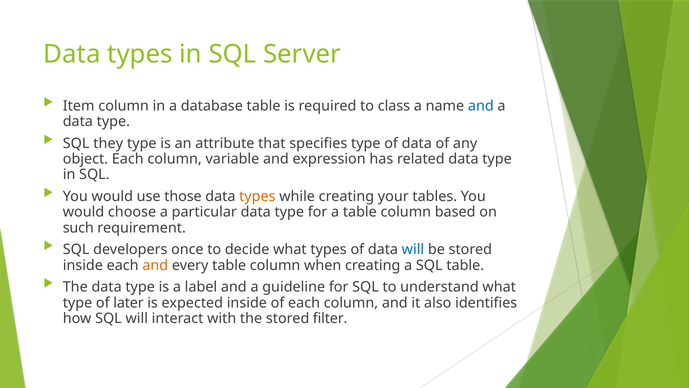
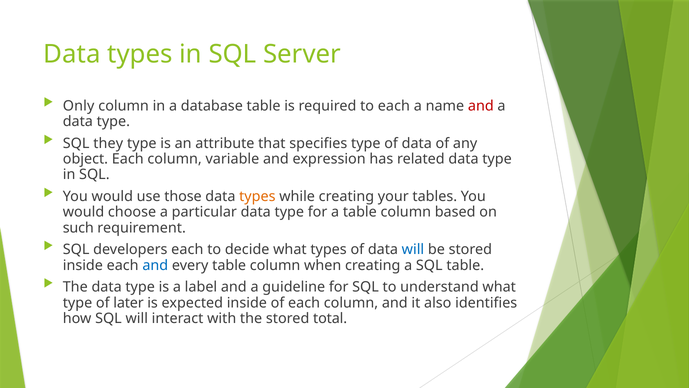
Item: Item -> Only
to class: class -> each
and at (481, 106) colour: blue -> red
developers once: once -> each
and at (155, 265) colour: orange -> blue
filter: filter -> total
